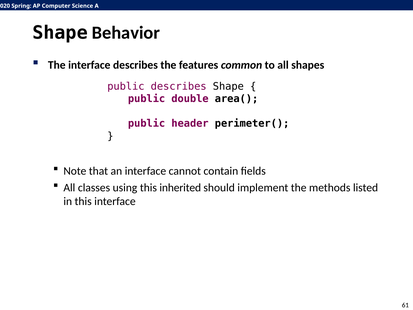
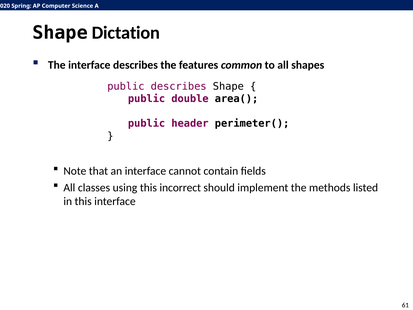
Behavior: Behavior -> Dictation
inherited: inherited -> incorrect
